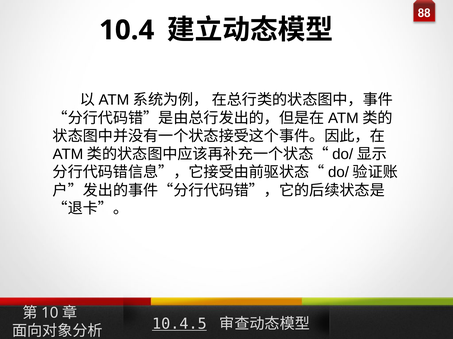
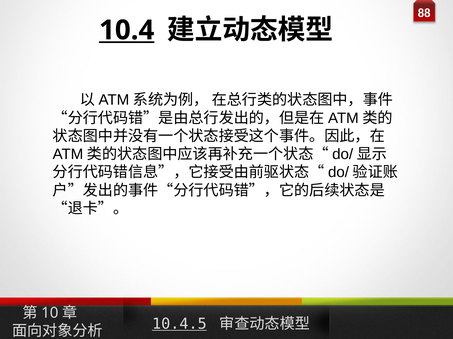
10.4 underline: none -> present
